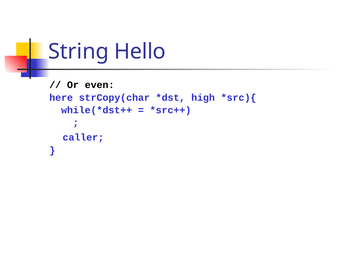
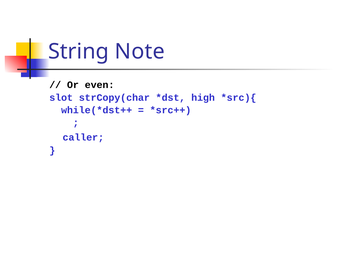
Hello: Hello -> Note
here: here -> slot
